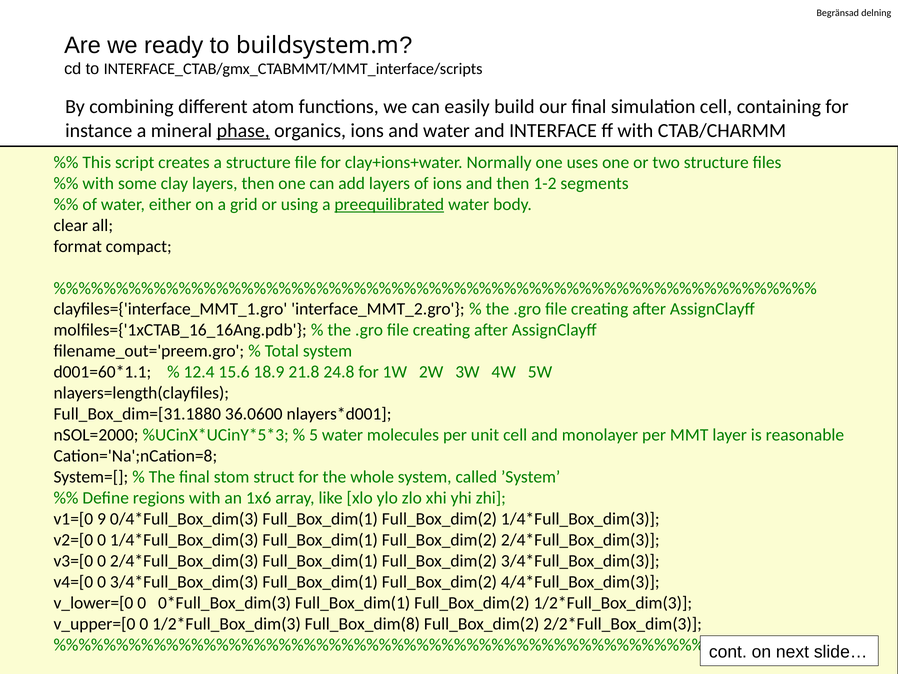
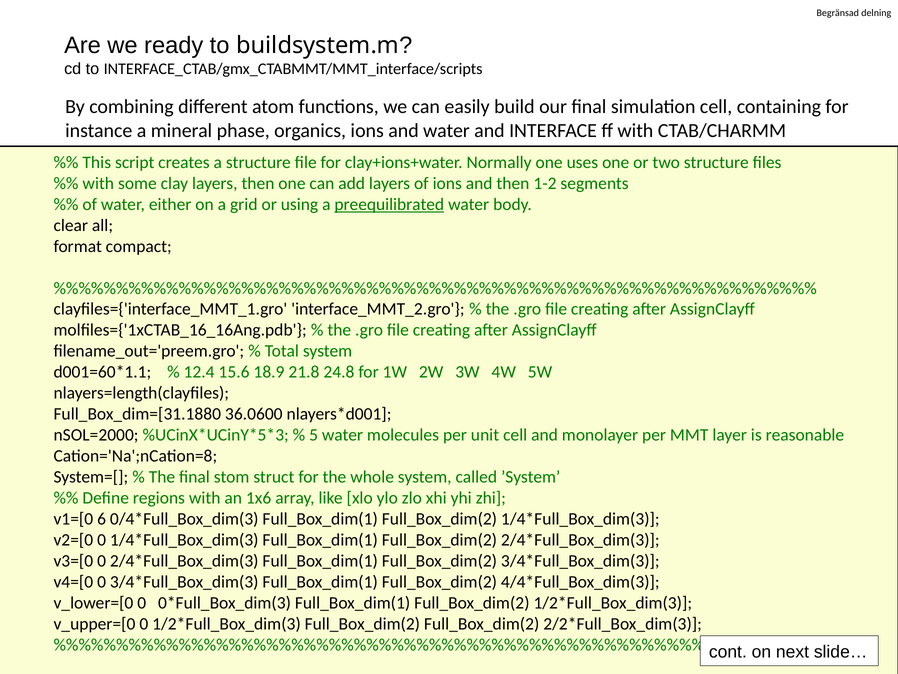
phase underline: present -> none
9: 9 -> 6
Full_Box_dim(8 at (362, 623): Full_Box_dim(8 -> Full_Box_dim(2
